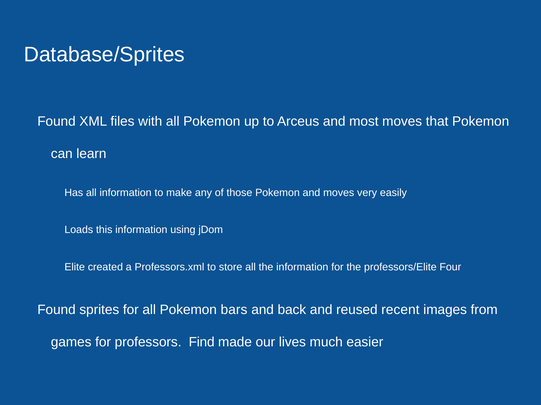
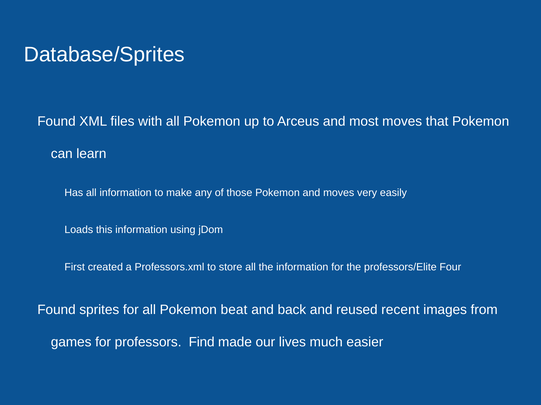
Elite: Elite -> First
bars: bars -> beat
